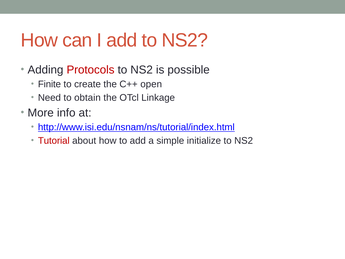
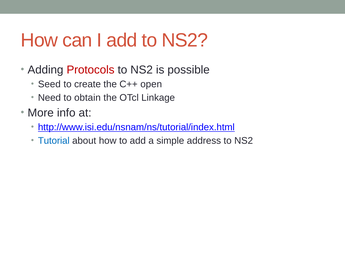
Finite: Finite -> Seed
Tutorial colour: red -> blue
initialize: initialize -> address
